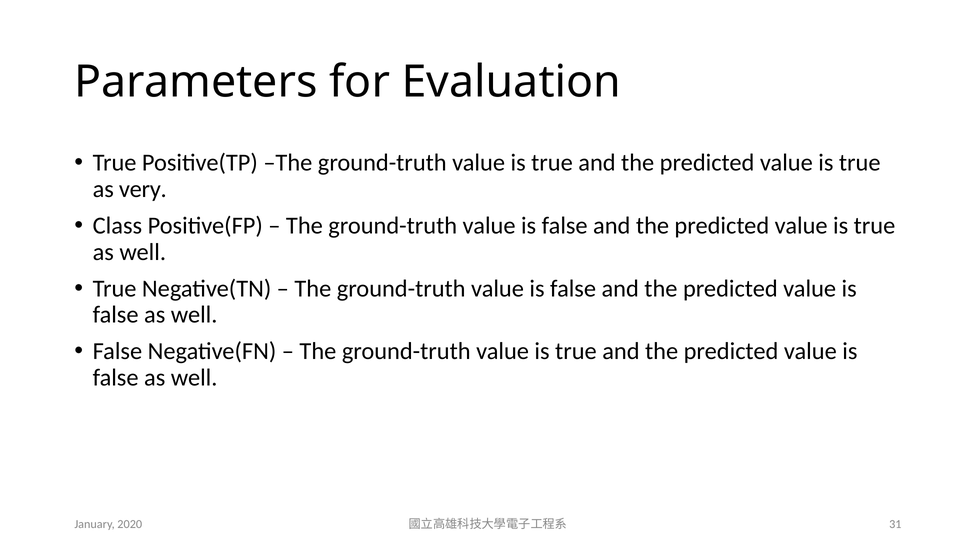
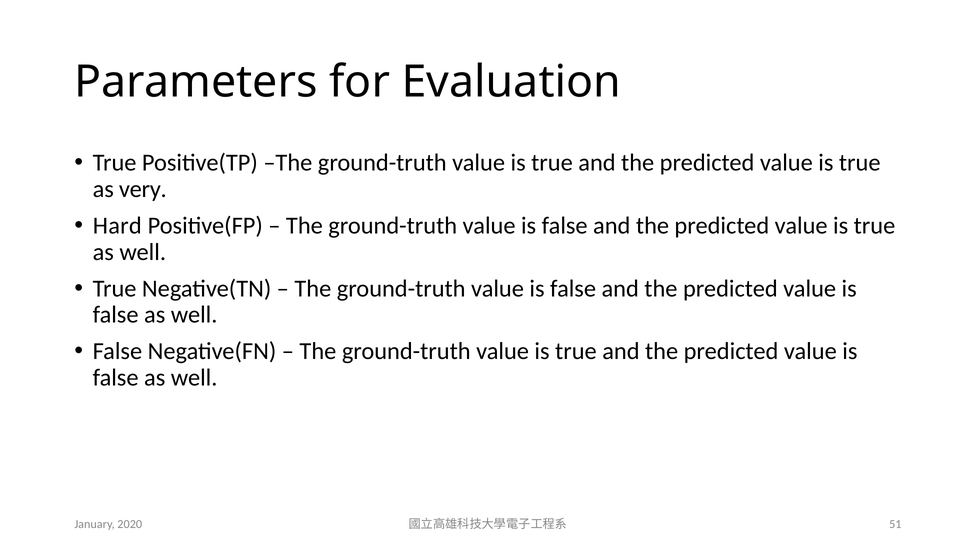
Class: Class -> Hard
31: 31 -> 51
